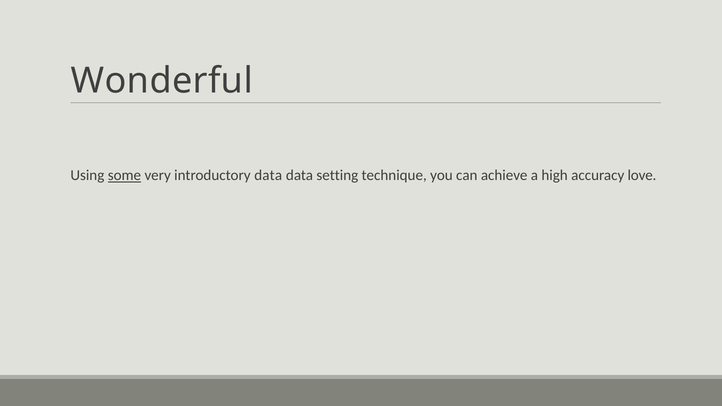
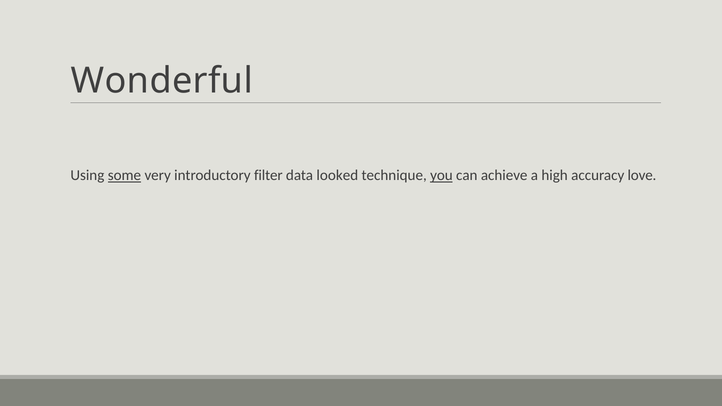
introductory data: data -> filter
setting: setting -> looked
you underline: none -> present
